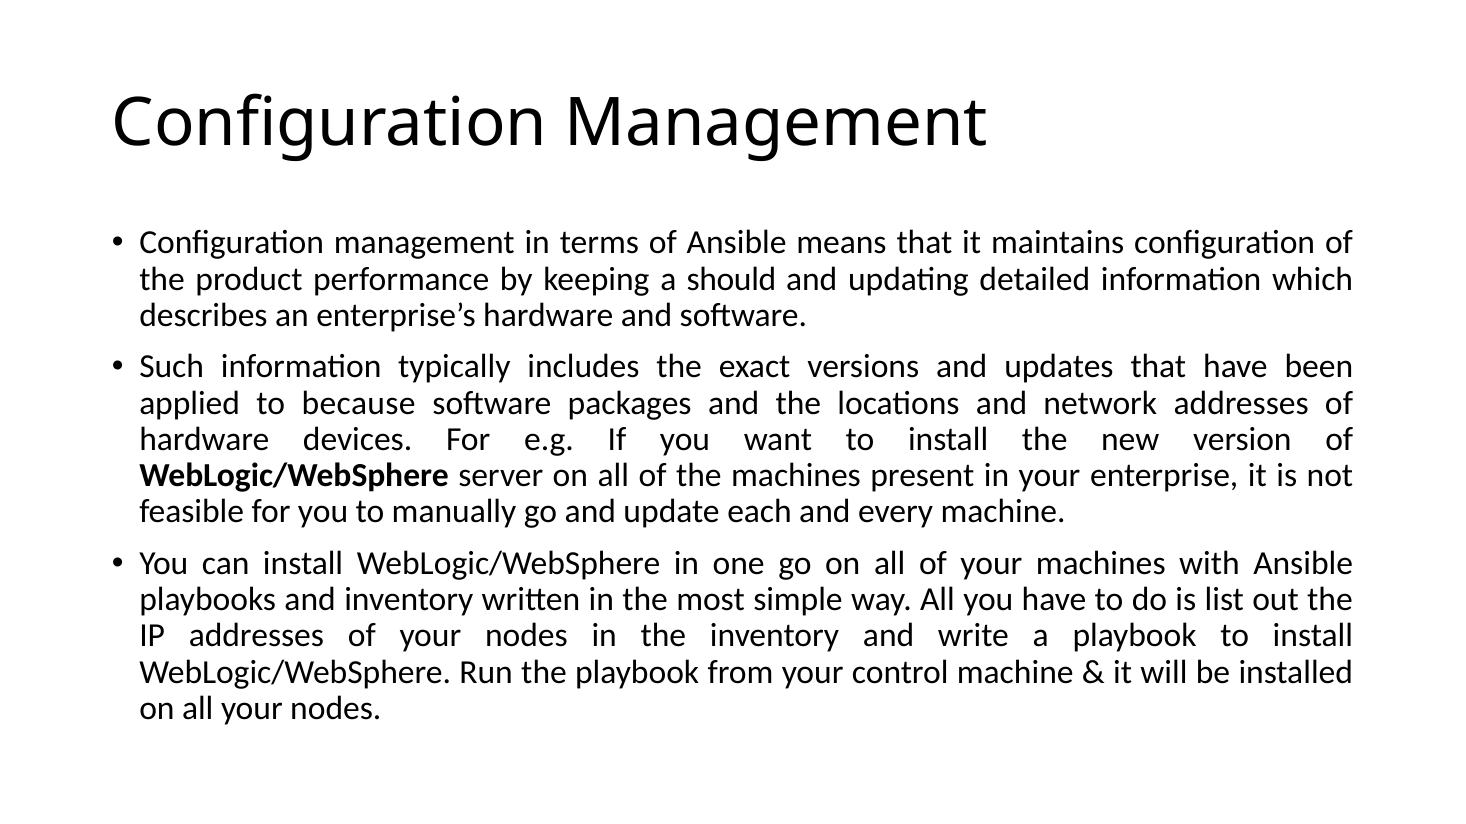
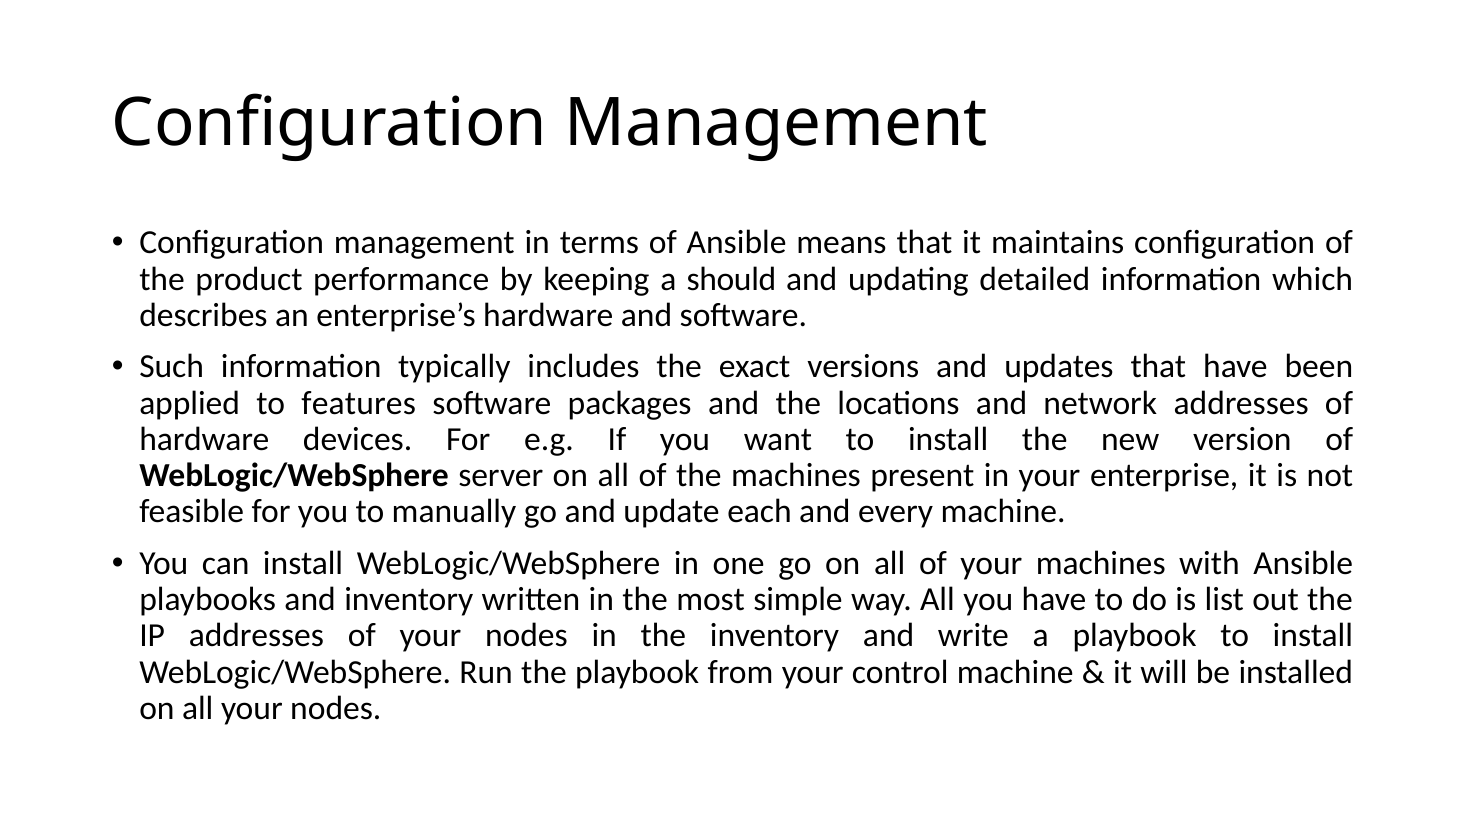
because: because -> features
